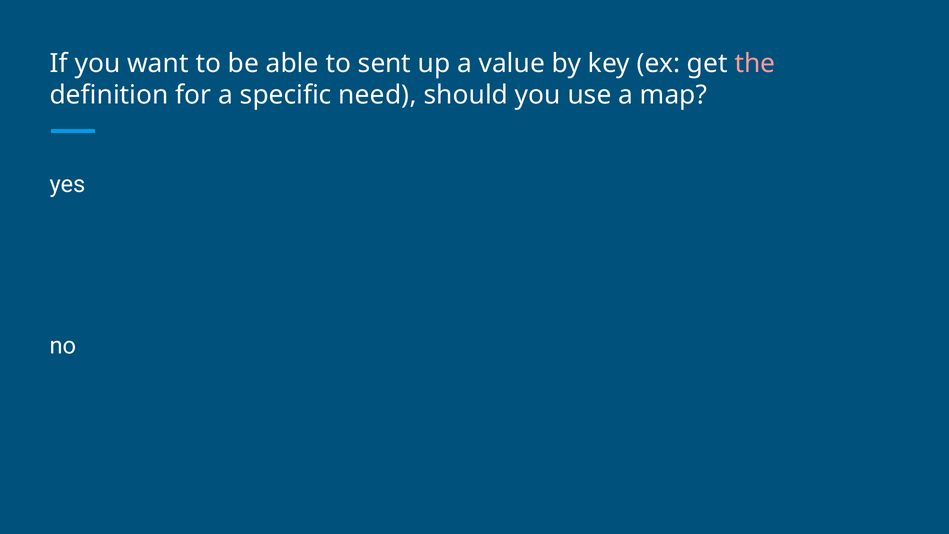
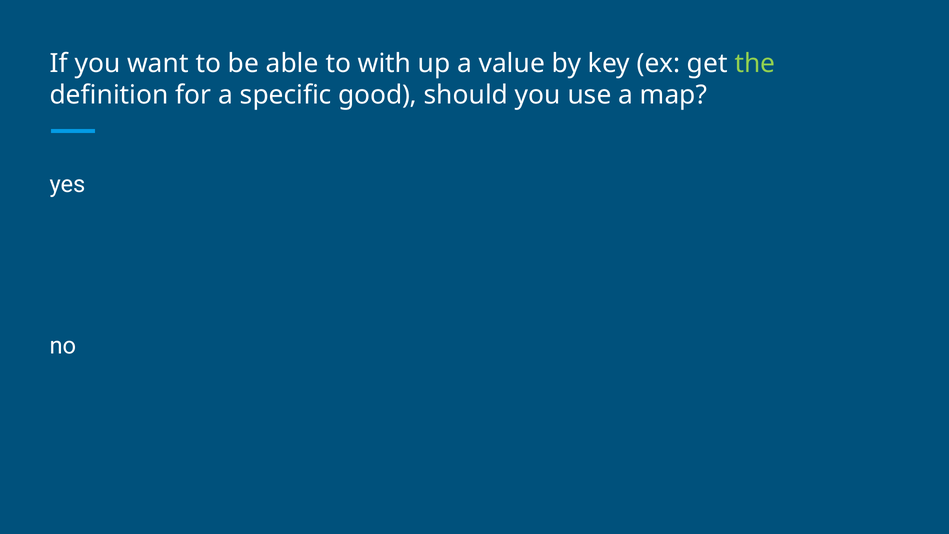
sent: sent -> with
the colour: pink -> light green
need: need -> good
